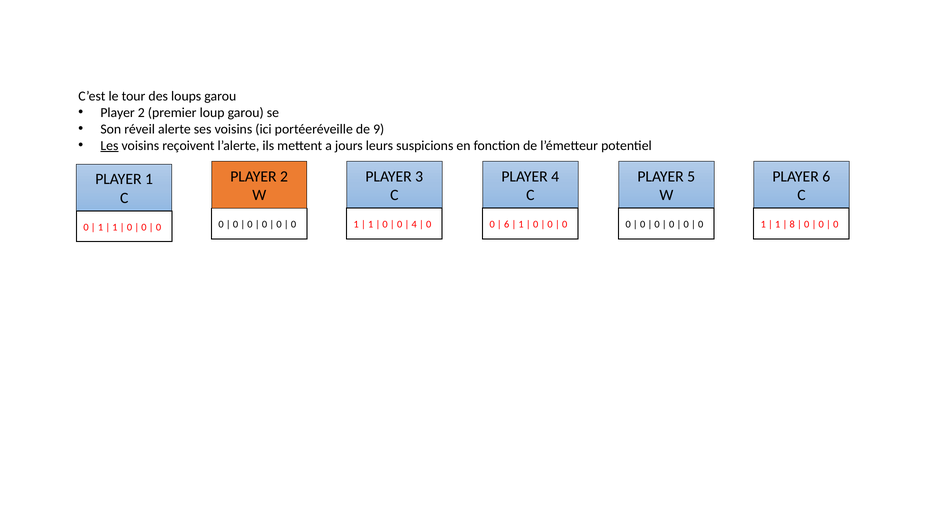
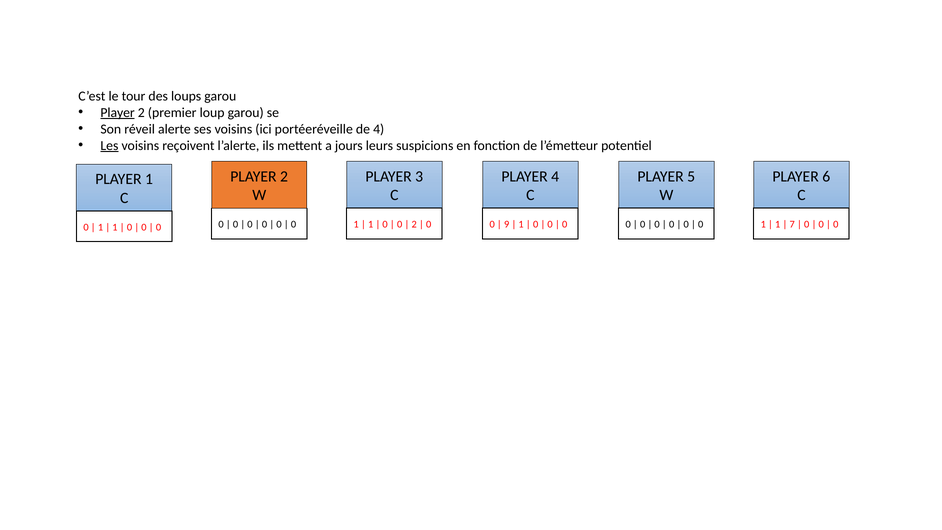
Player at (118, 113) underline: none -> present
de 9: 9 -> 4
4 at (414, 224): 4 -> 2
6 at (507, 224): 6 -> 9
8: 8 -> 7
